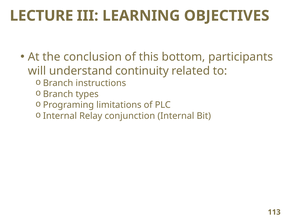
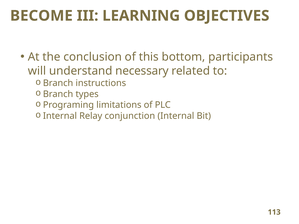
LECTURE: LECTURE -> BECOME
continuity: continuity -> necessary
